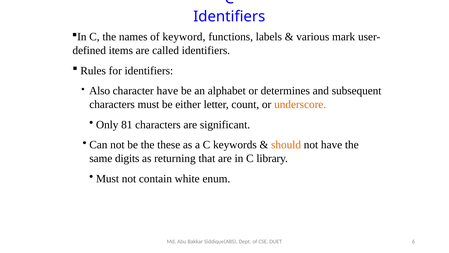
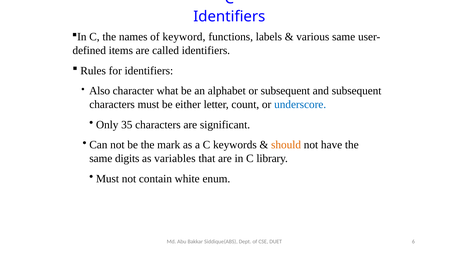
various mark: mark -> same
character have: have -> what
or determines: determines -> subsequent
underscore colour: orange -> blue
81: 81 -> 35
these: these -> mark
returning: returning -> variables
